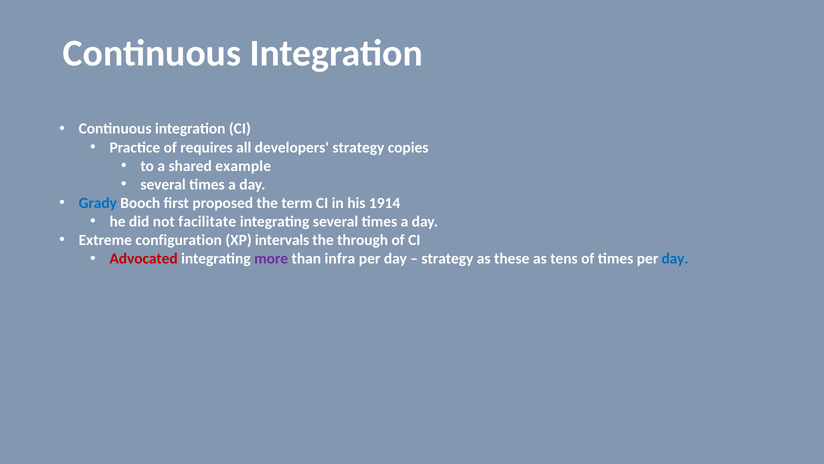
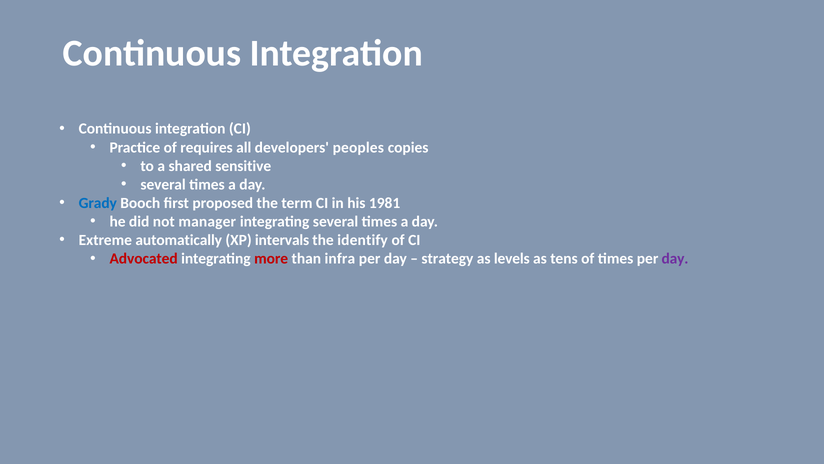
developers strategy: strategy -> peoples
example: example -> sensitive
1914: 1914 -> 1981
facilitate: facilitate -> manager
configuration: configuration -> automatically
through: through -> identify
more colour: purple -> red
these: these -> levels
day at (675, 258) colour: blue -> purple
